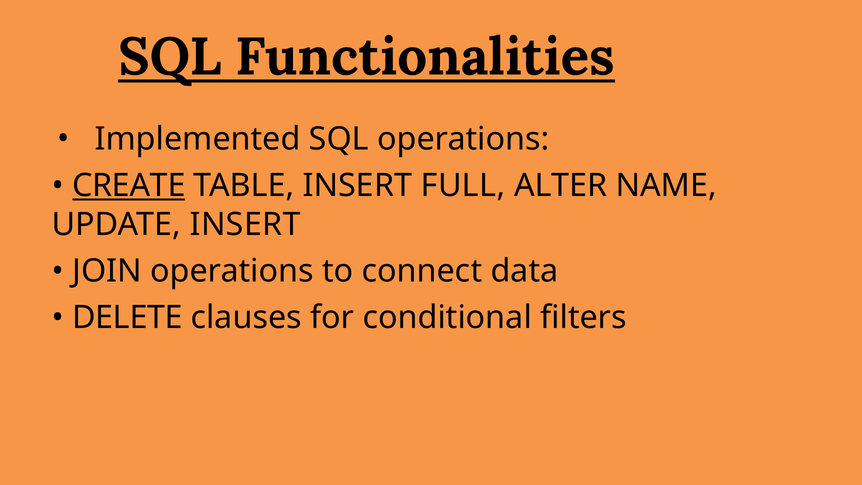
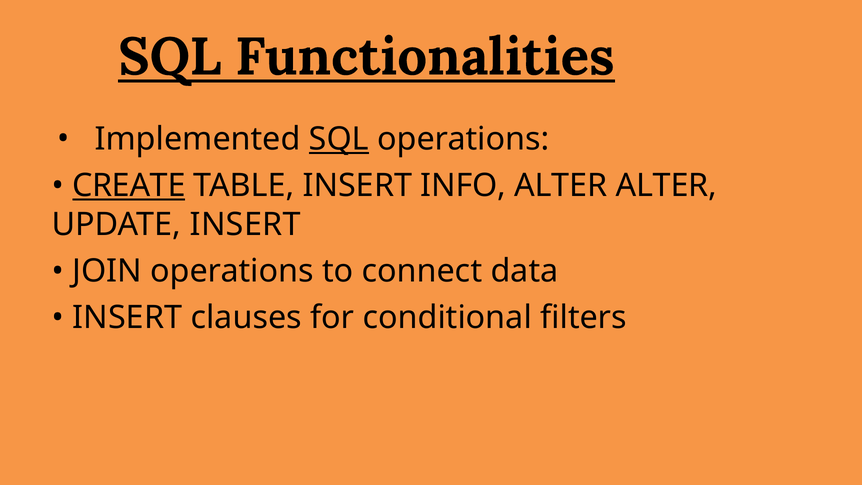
SQL at (339, 139) underline: none -> present
FULL: FULL -> INFO
ALTER NAME: NAME -> ALTER
DELETE at (127, 317): DELETE -> INSERT
